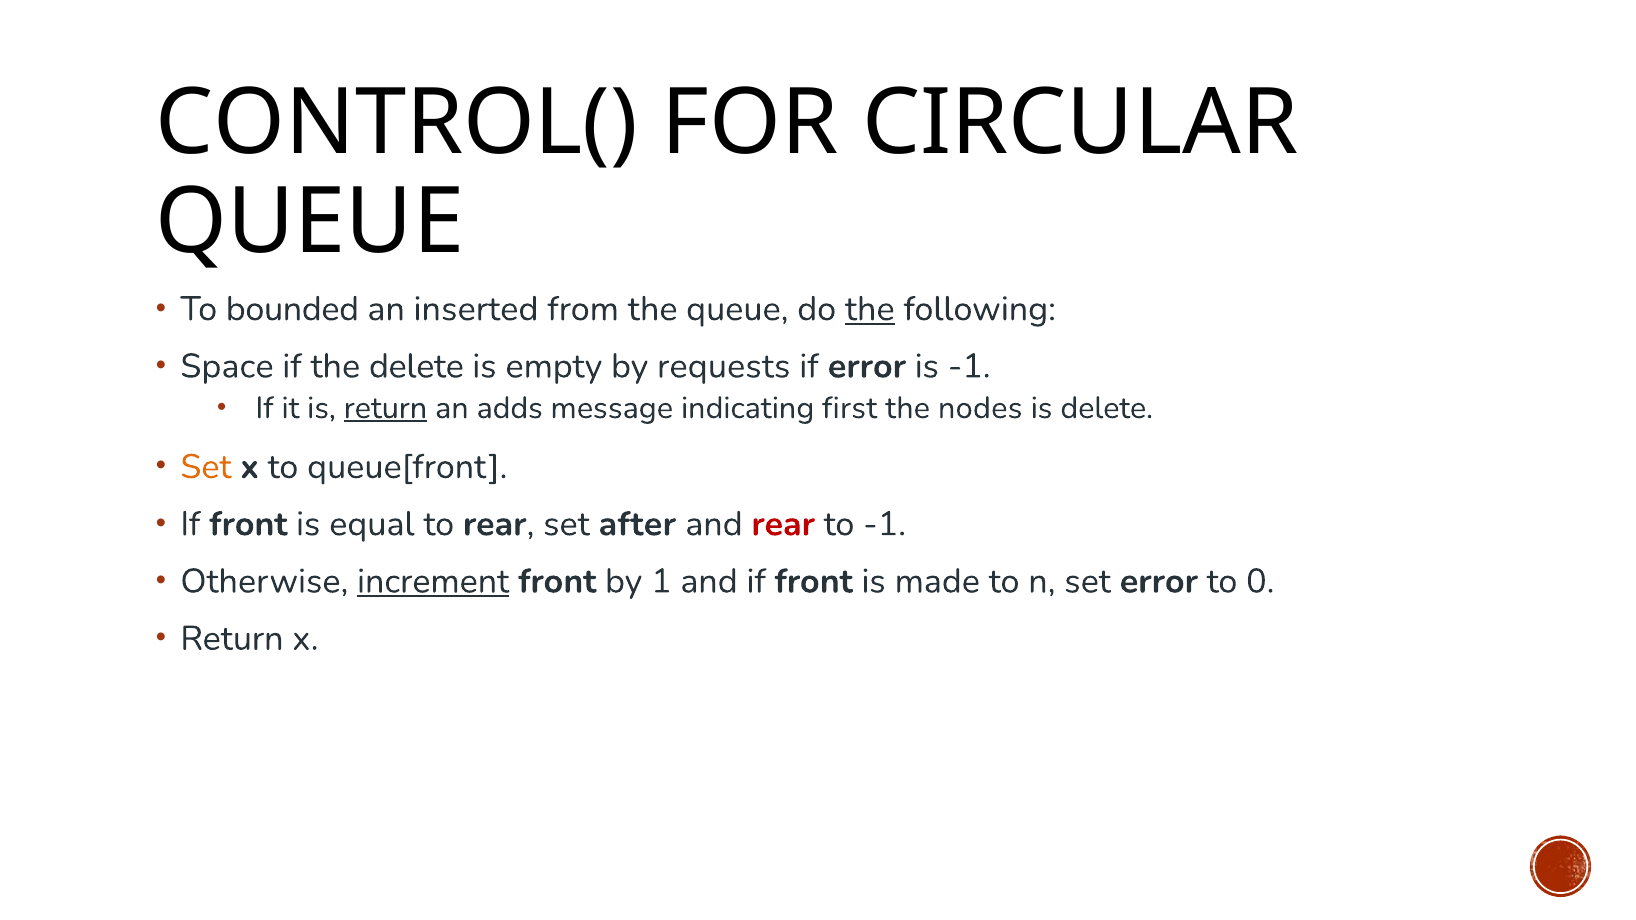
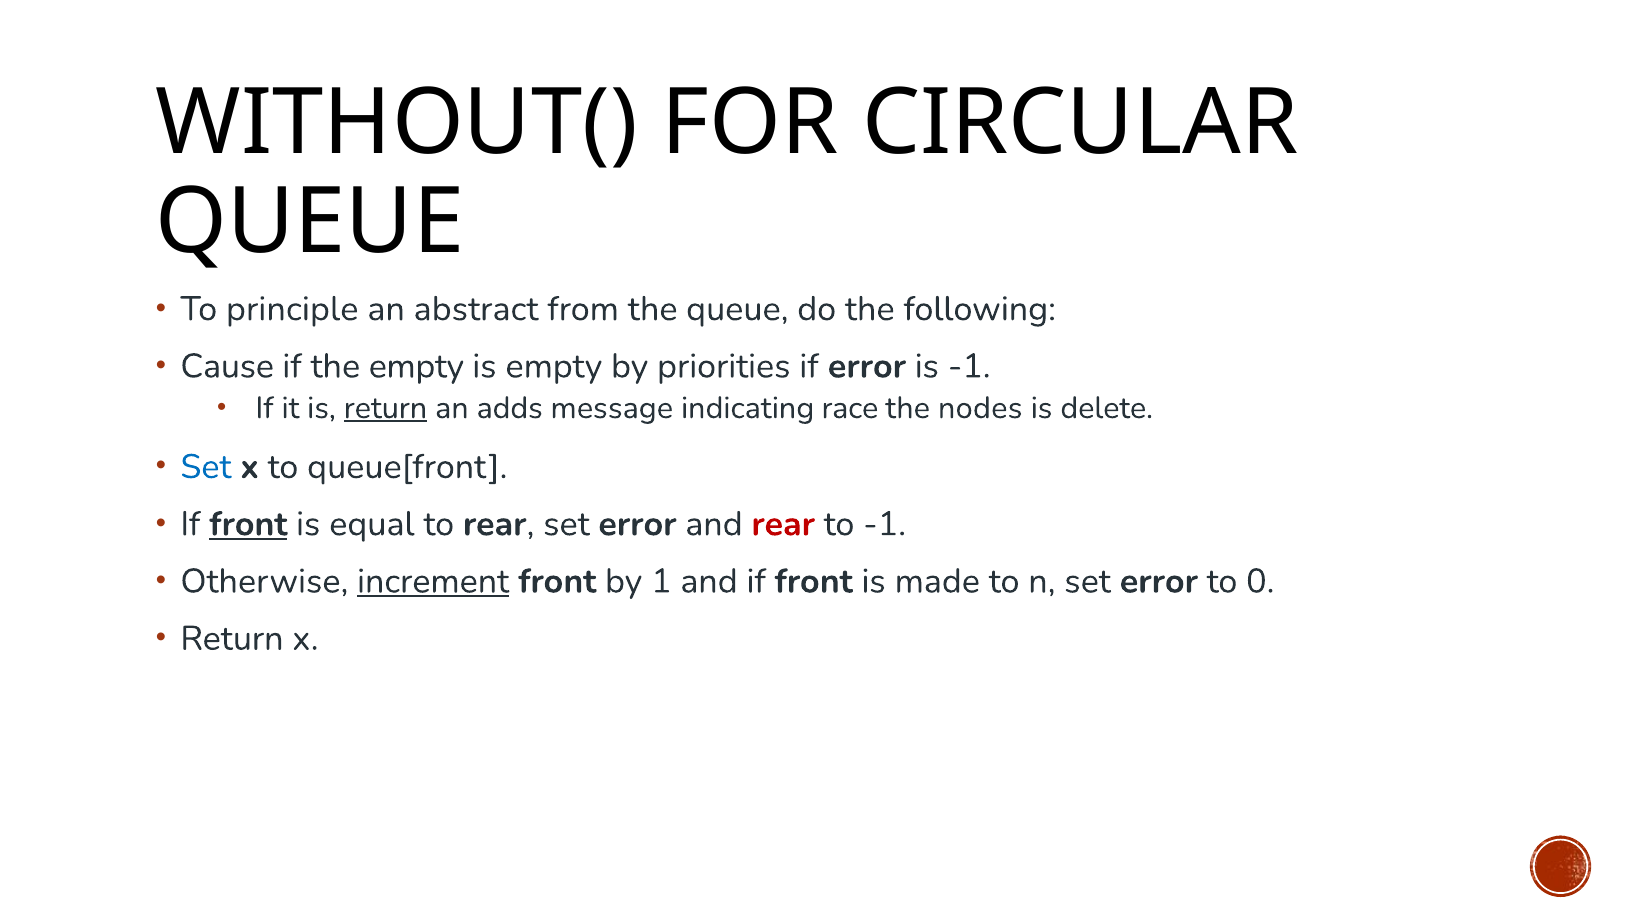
CONTROL(: CONTROL( -> WITHOUT(
bounded: bounded -> principle
inserted: inserted -> abstract
the at (870, 309) underline: present -> none
Space: Space -> Cause
the delete: delete -> empty
requests: requests -> priorities
first: first -> race
Set at (206, 467) colour: orange -> blue
front at (248, 524) underline: none -> present
rear set after: after -> error
